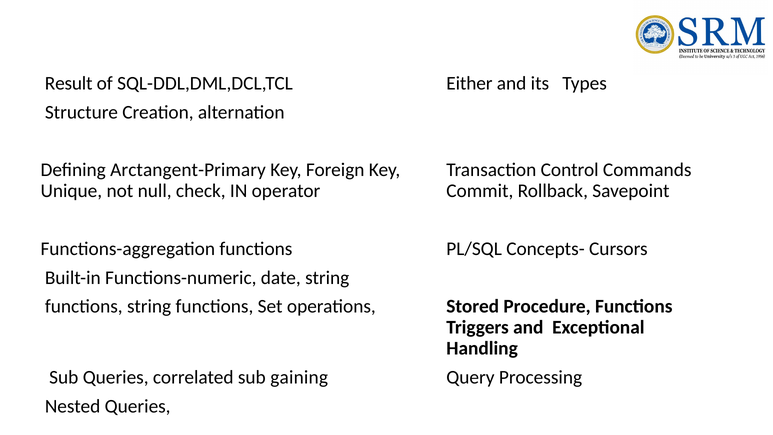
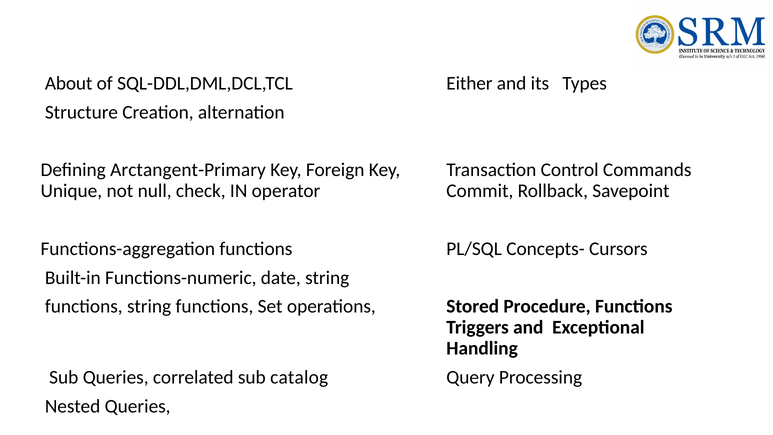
Result: Result -> About
gaining: gaining -> catalog
